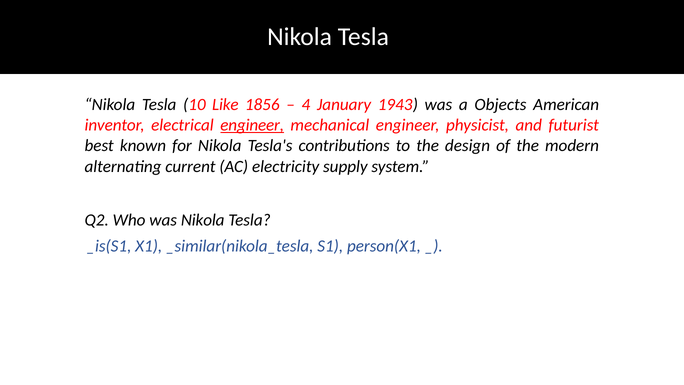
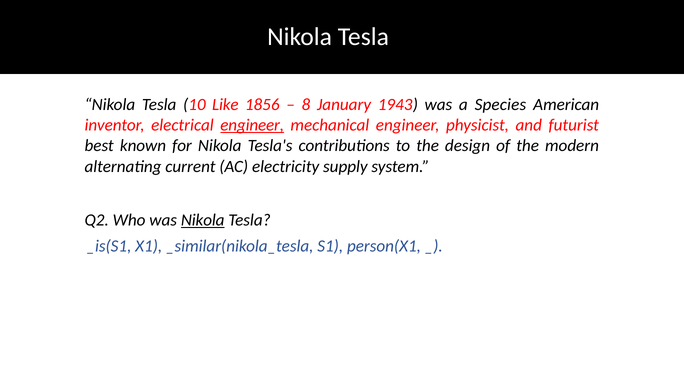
4: 4 -> 8
Objects: Objects -> Species
Nikola at (203, 220) underline: none -> present
